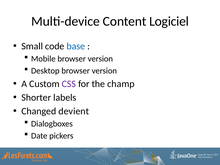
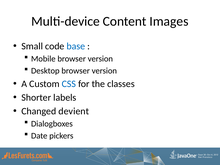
Logiciel: Logiciel -> Images
CSS colour: purple -> blue
champ: champ -> classes
